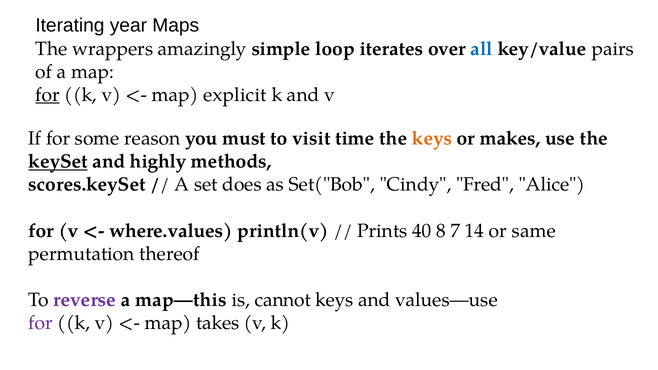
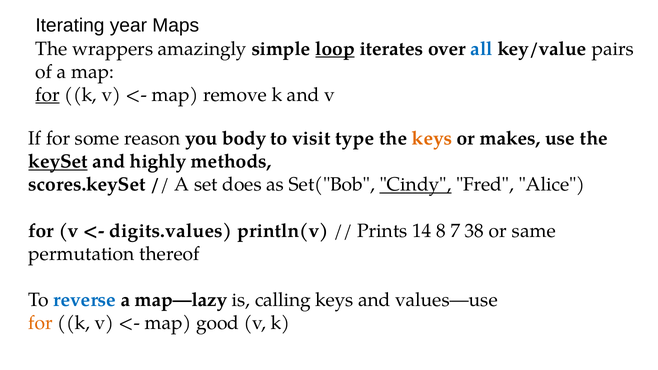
loop underline: none -> present
explicit: explicit -> remove
must: must -> body
time: time -> type
Cindy underline: none -> present
where.values: where.values -> digits.values
40: 40 -> 14
14: 14 -> 38
reverse colour: purple -> blue
map—this: map—this -> map—lazy
cannot: cannot -> calling
for at (41, 323) colour: purple -> orange
takes: takes -> good
